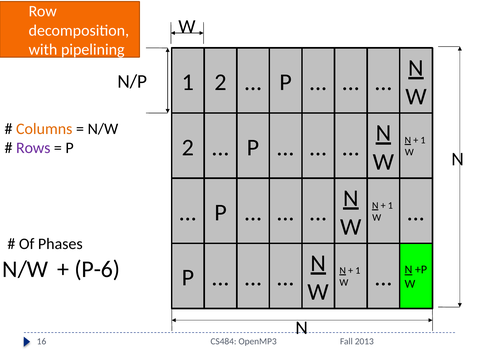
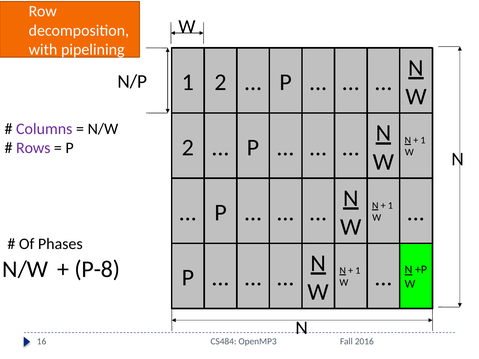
Columns colour: orange -> purple
P-6: P-6 -> P-8
2013: 2013 -> 2016
